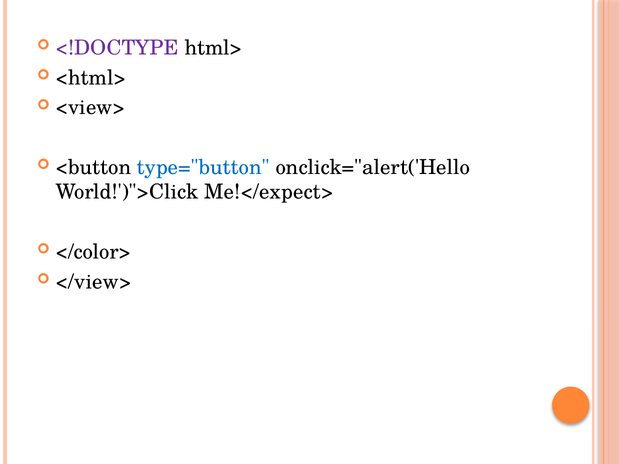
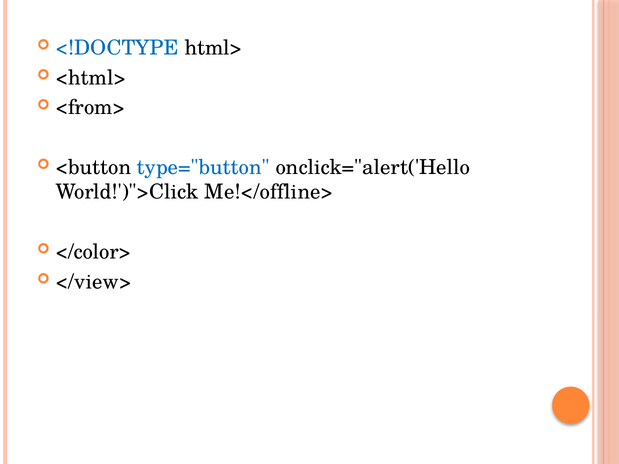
<!DOCTYPE colour: purple -> blue
<view>: <view> -> <from>
Me!</expect>: Me!</expect> -> Me!</offline>
